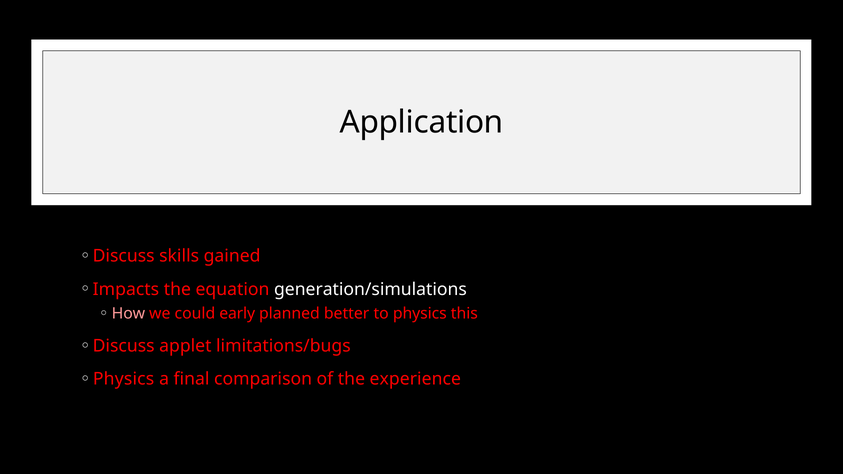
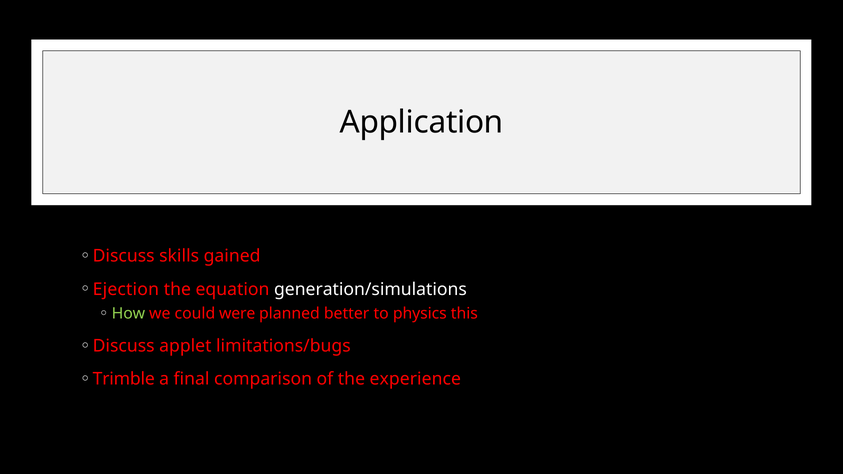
Impacts: Impacts -> Ejection
How colour: pink -> light green
early: early -> were
Physics at (124, 379): Physics -> Trimble
